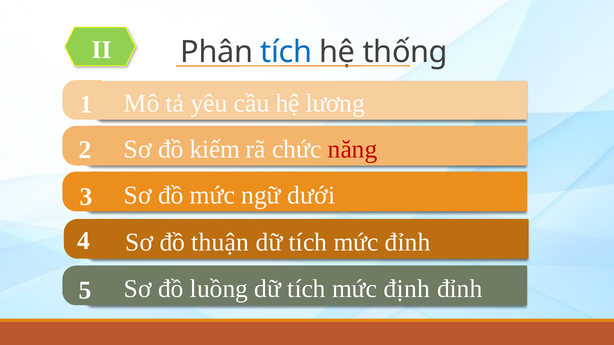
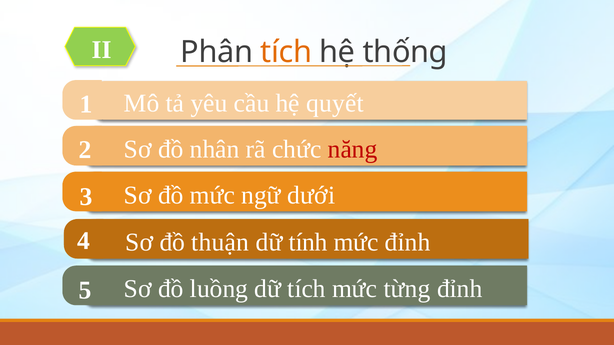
tích at (286, 52) colour: blue -> orange
lương: lương -> quyết
kiếm: kiếm -> nhân
tích at (308, 243): tích -> tính
định: định -> từng
